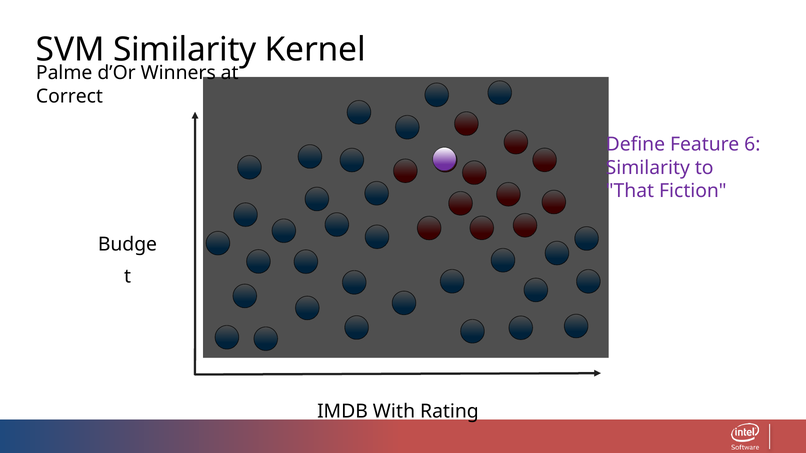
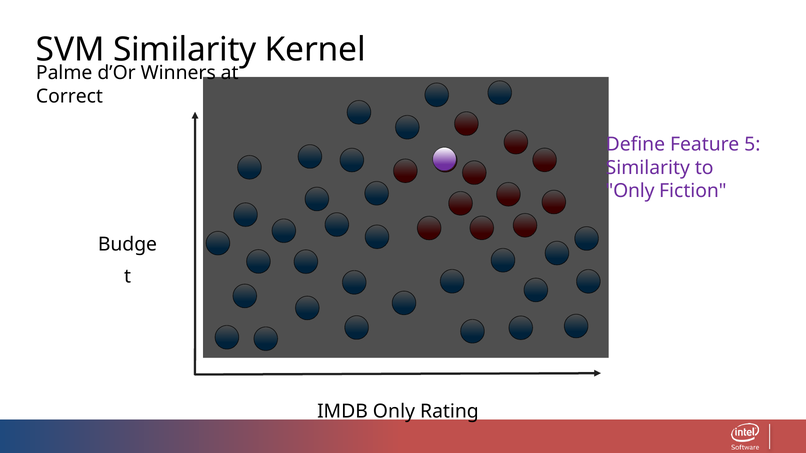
6: 6 -> 5
That at (630, 191): That -> Only
IMDB With: With -> Only
